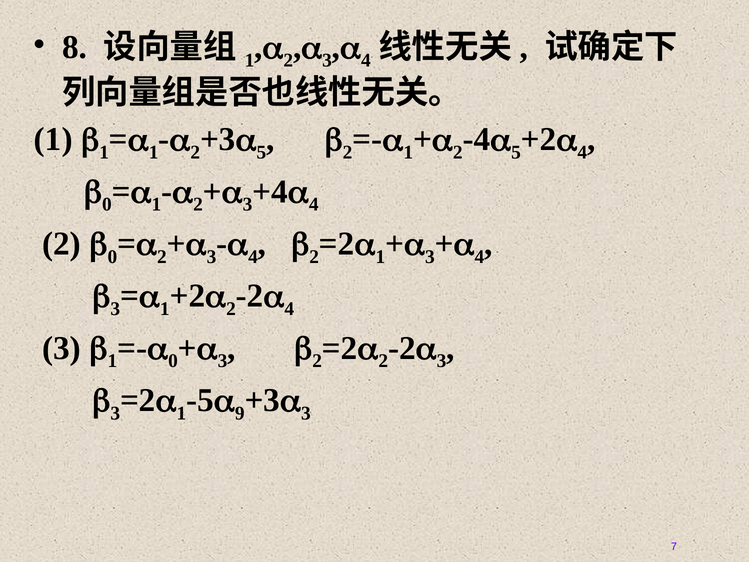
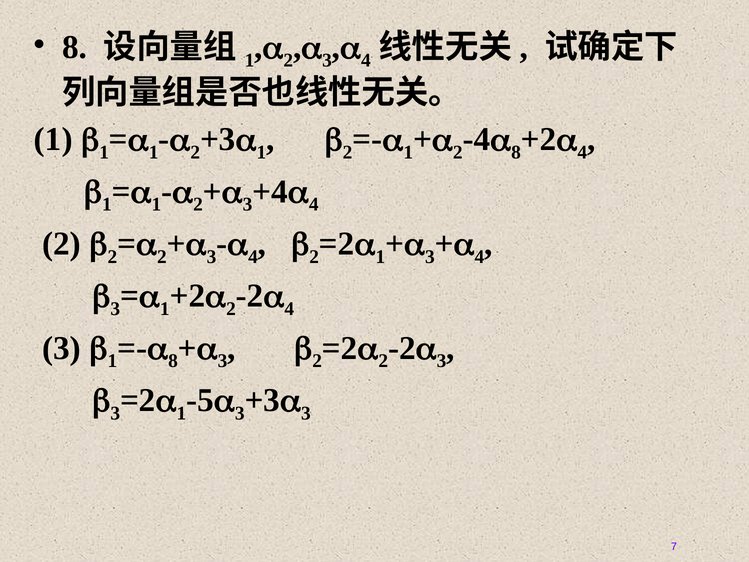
5 at (261, 152): 5 -> 1
5 at (516, 152): 5 -> 8
0 at (107, 204): 0 -> 1
0 at (112, 257): 0 -> 2
0 at (173, 361): 0 -> 8
9 at (240, 413): 9 -> 3
